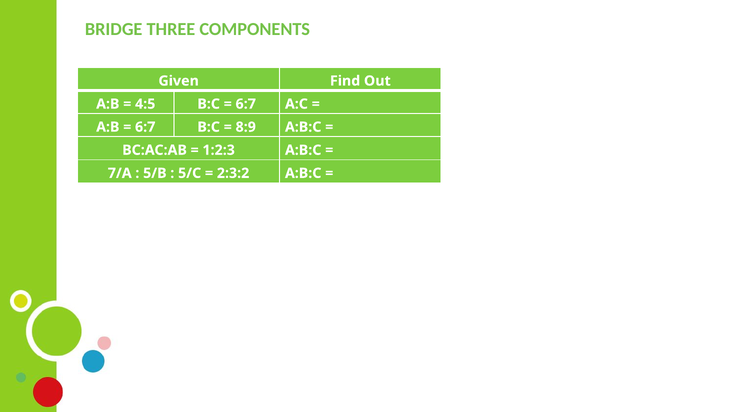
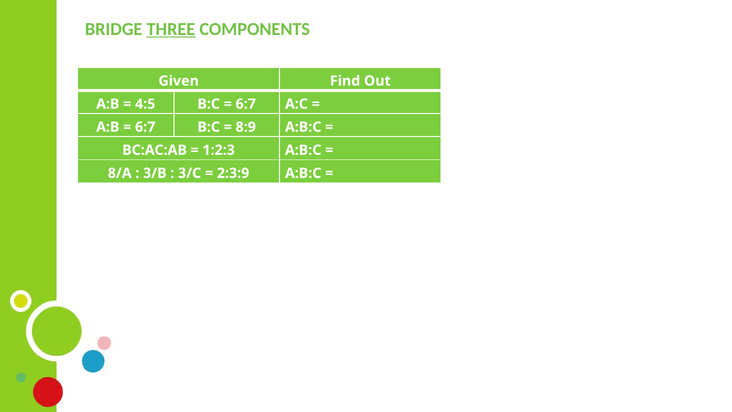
THREE underline: none -> present
7/A: 7/A -> 8/A
5/B: 5/B -> 3/B
5/C: 5/C -> 3/C
2:3:2: 2:3:2 -> 2:3:9
